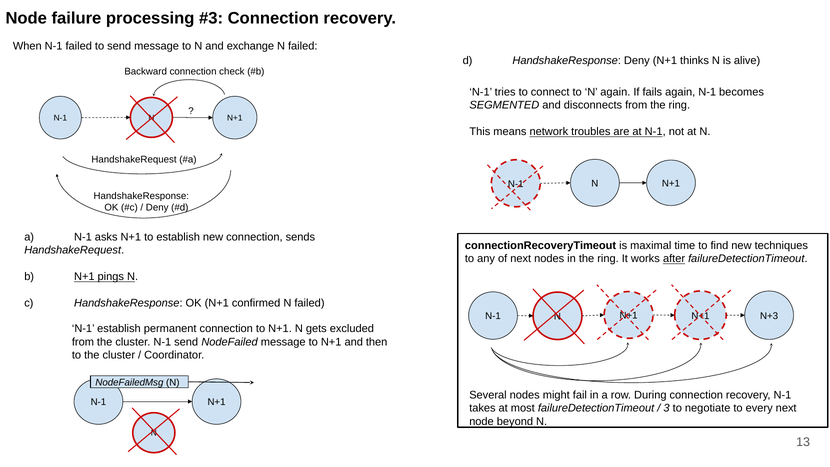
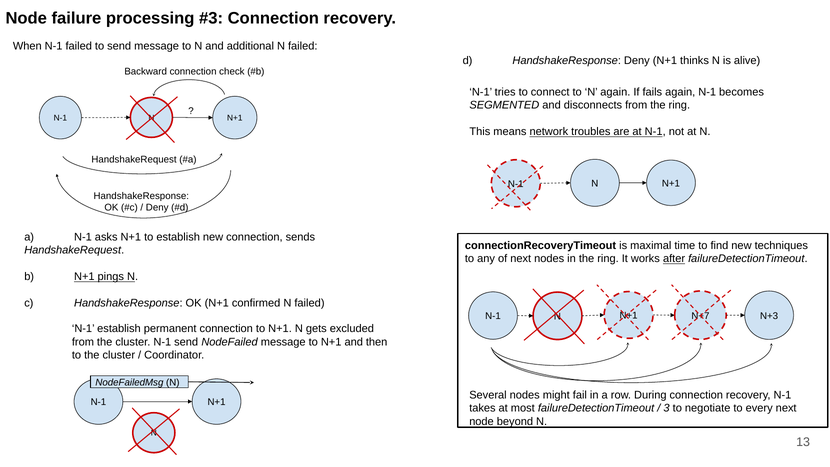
exchange: exchange -> additional
N+1 at (700, 316): N+1 -> N+7
